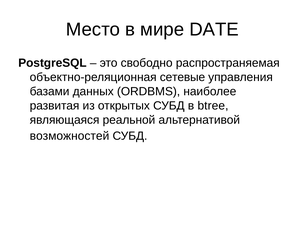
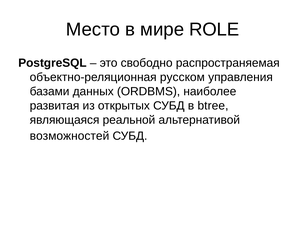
DATE: DATE -> ROLE
сетевые: сетевые -> русском
